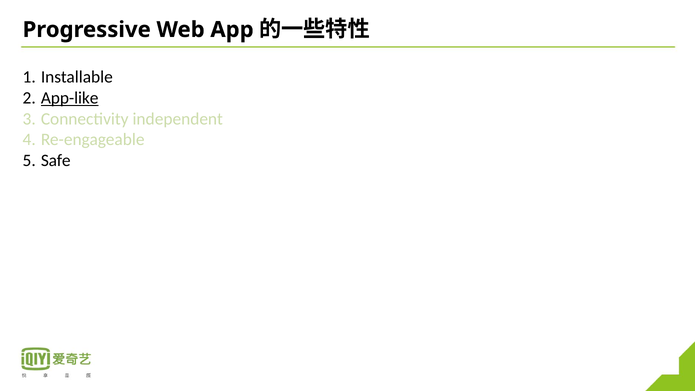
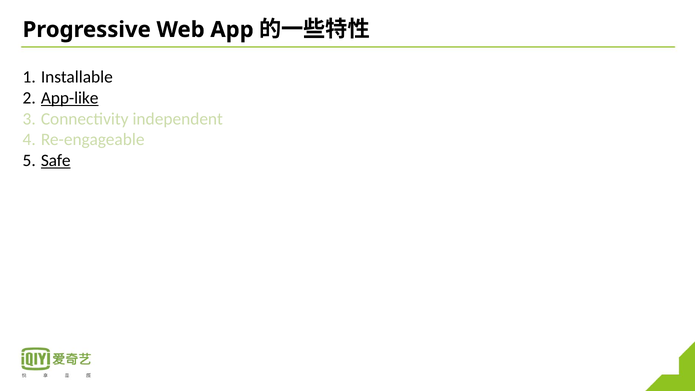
Safe underline: none -> present
